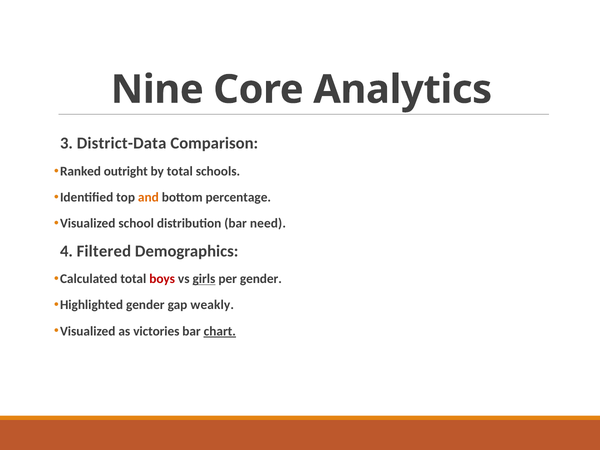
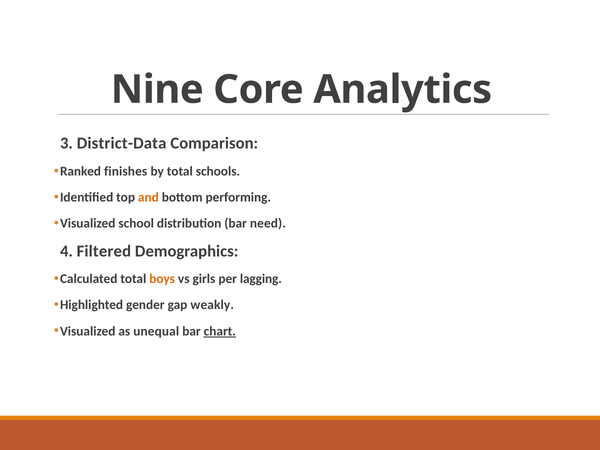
outright: outright -> finishes
percentage: percentage -> performing
boys colour: red -> orange
girls underline: present -> none
per gender: gender -> lagging
victories: victories -> unequal
